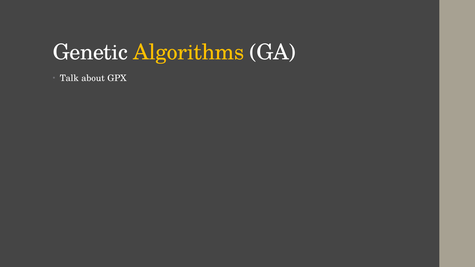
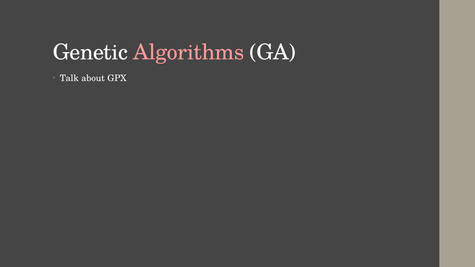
Algorithms colour: yellow -> pink
